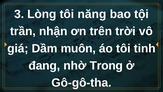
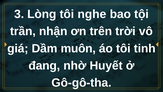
năng: năng -> nghe
Trong: Trong -> Huyết
